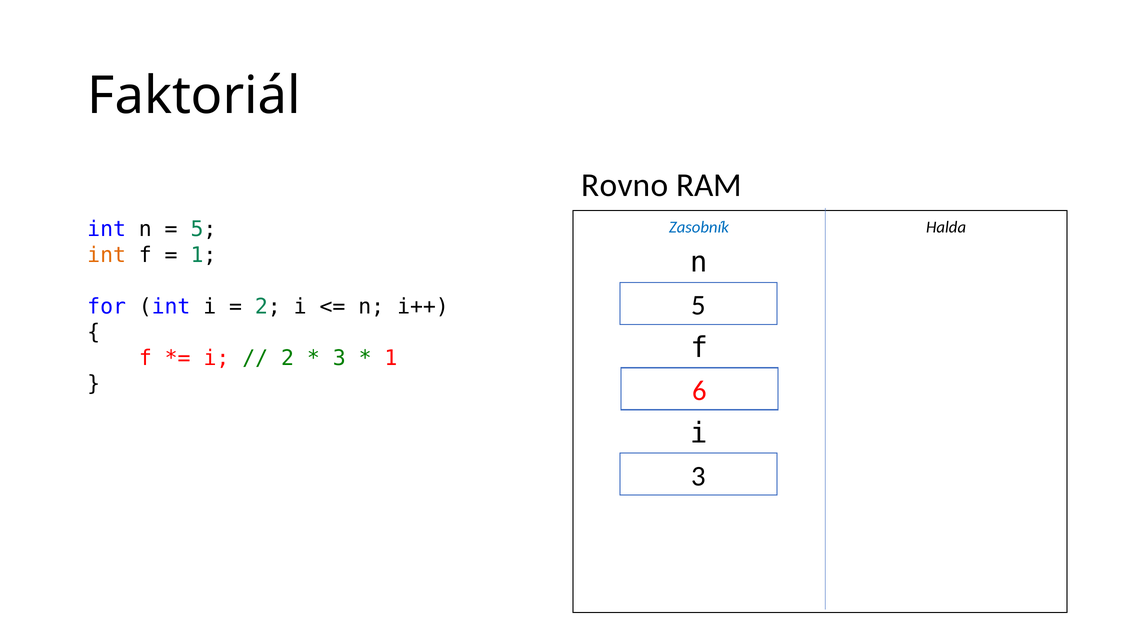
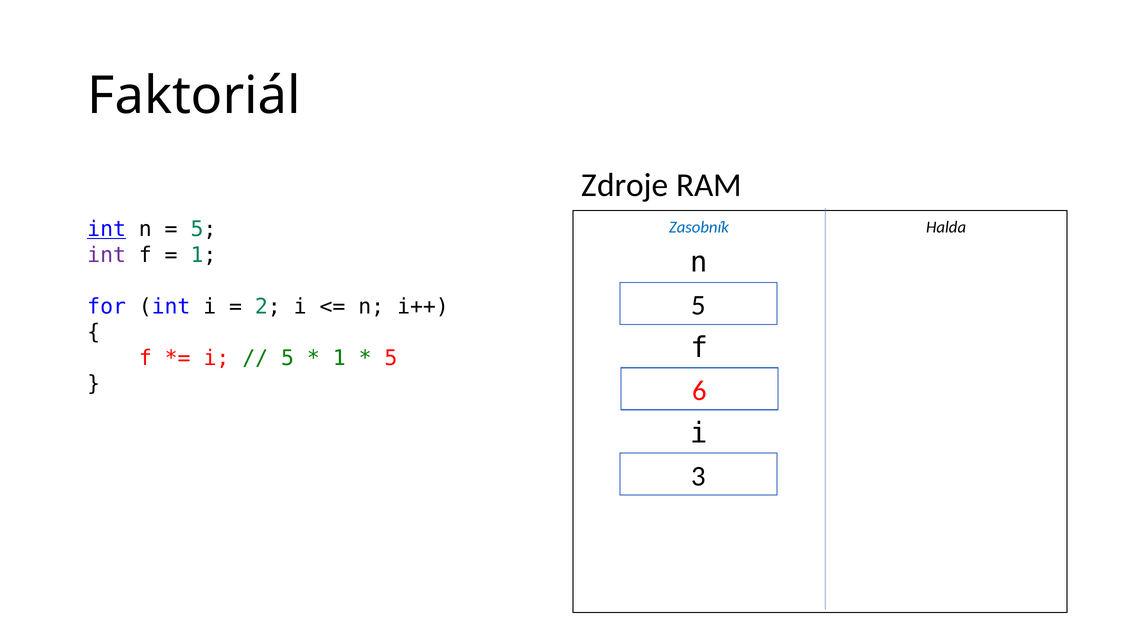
Rovno: Rovno -> Zdroje
int at (107, 229) underline: none -> present
int at (107, 255) colour: orange -> purple
2 at (287, 358): 2 -> 5
3 at (339, 358): 3 -> 1
1 at (391, 358): 1 -> 5
